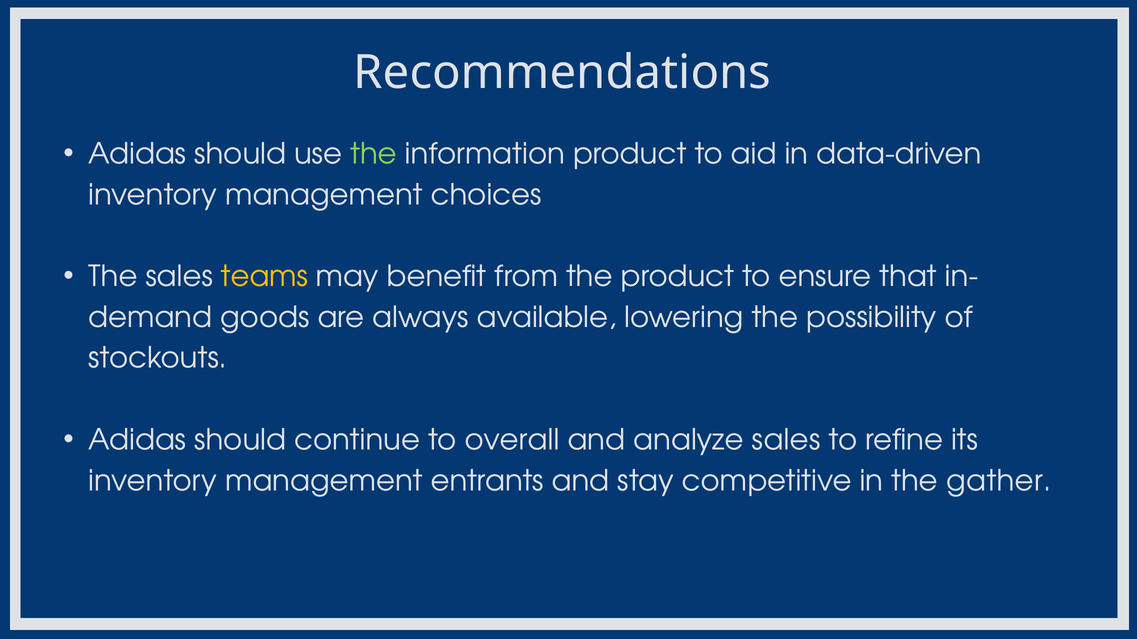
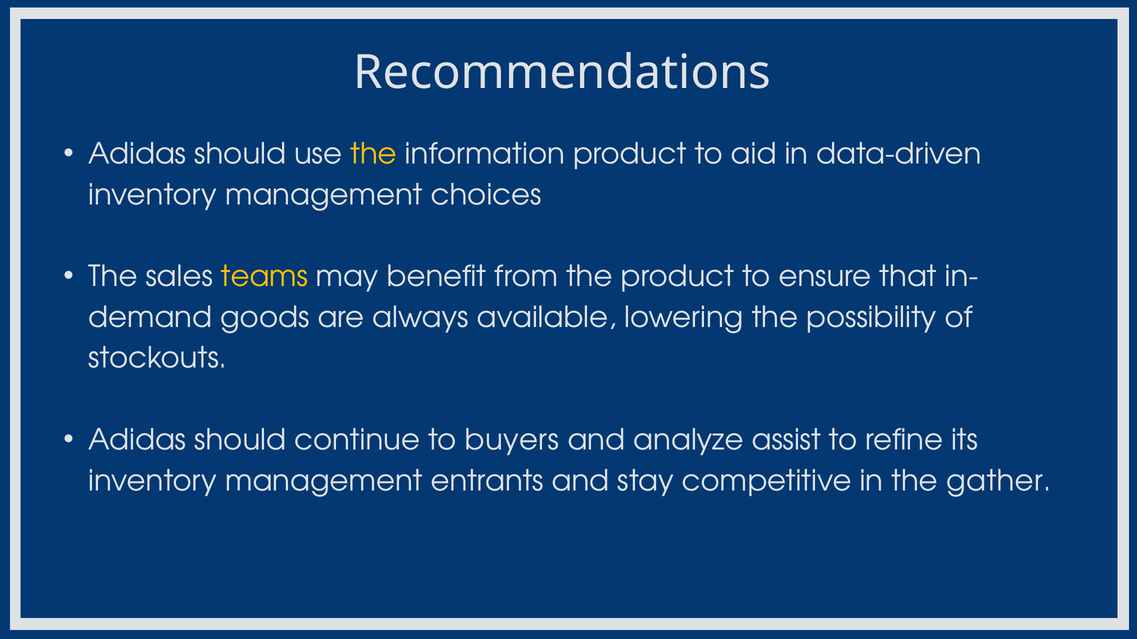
the at (374, 154) colour: light green -> yellow
overall: overall -> buyers
analyze sales: sales -> assist
